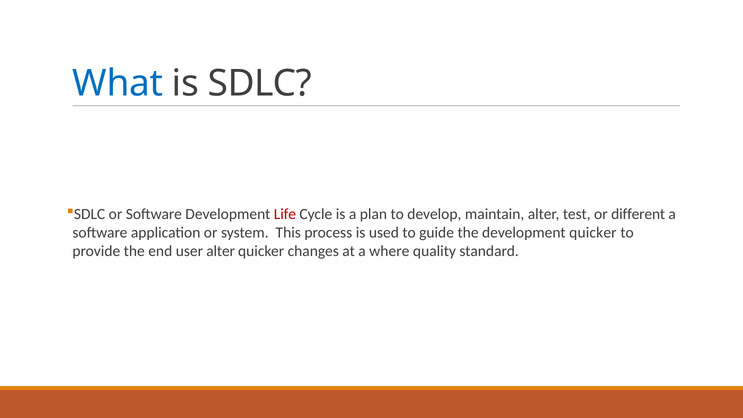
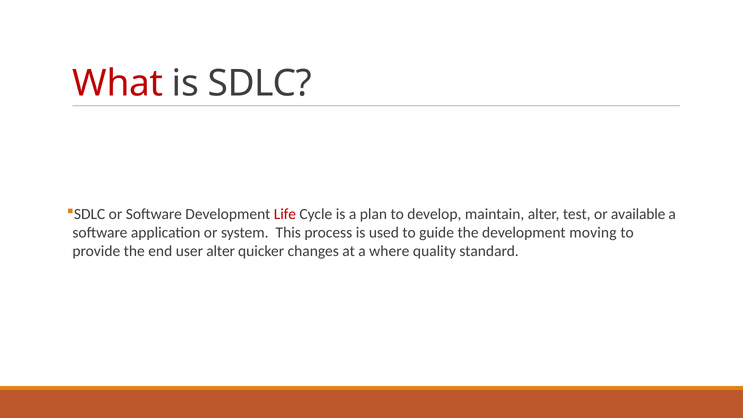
What colour: blue -> red
different: different -> available
development quicker: quicker -> moving
